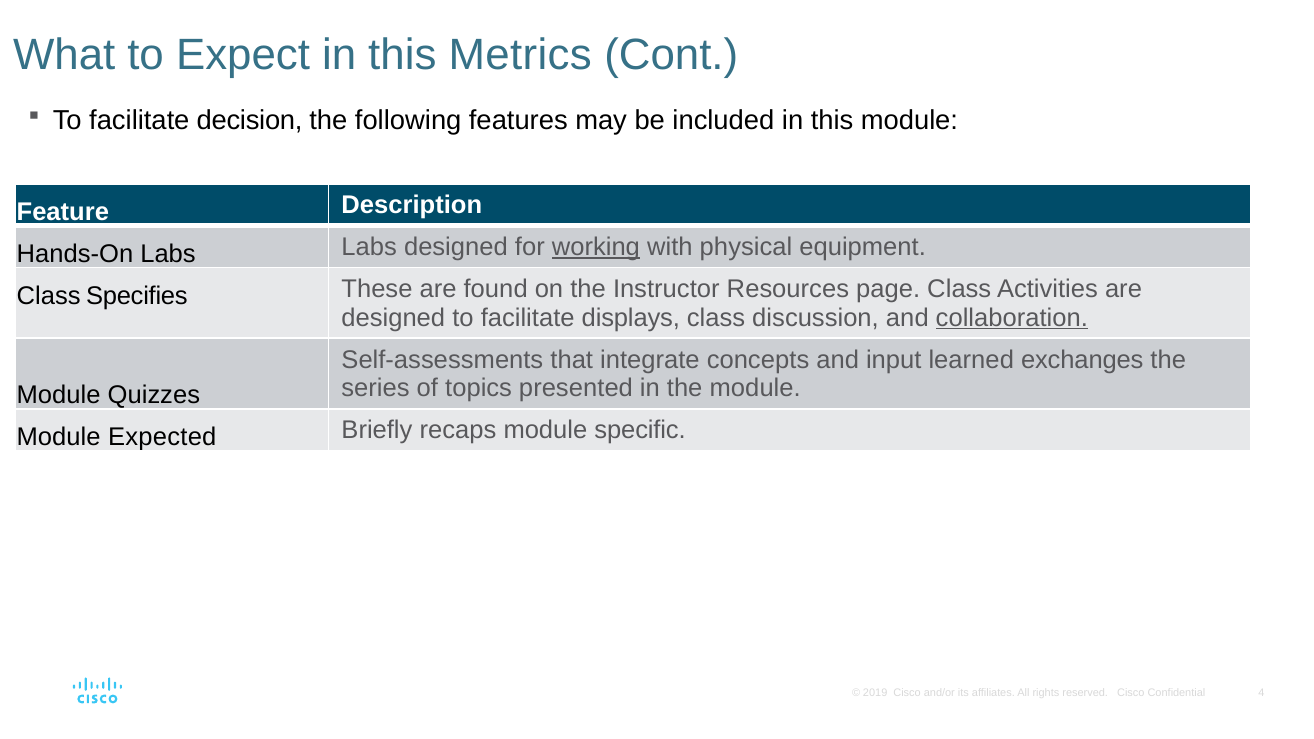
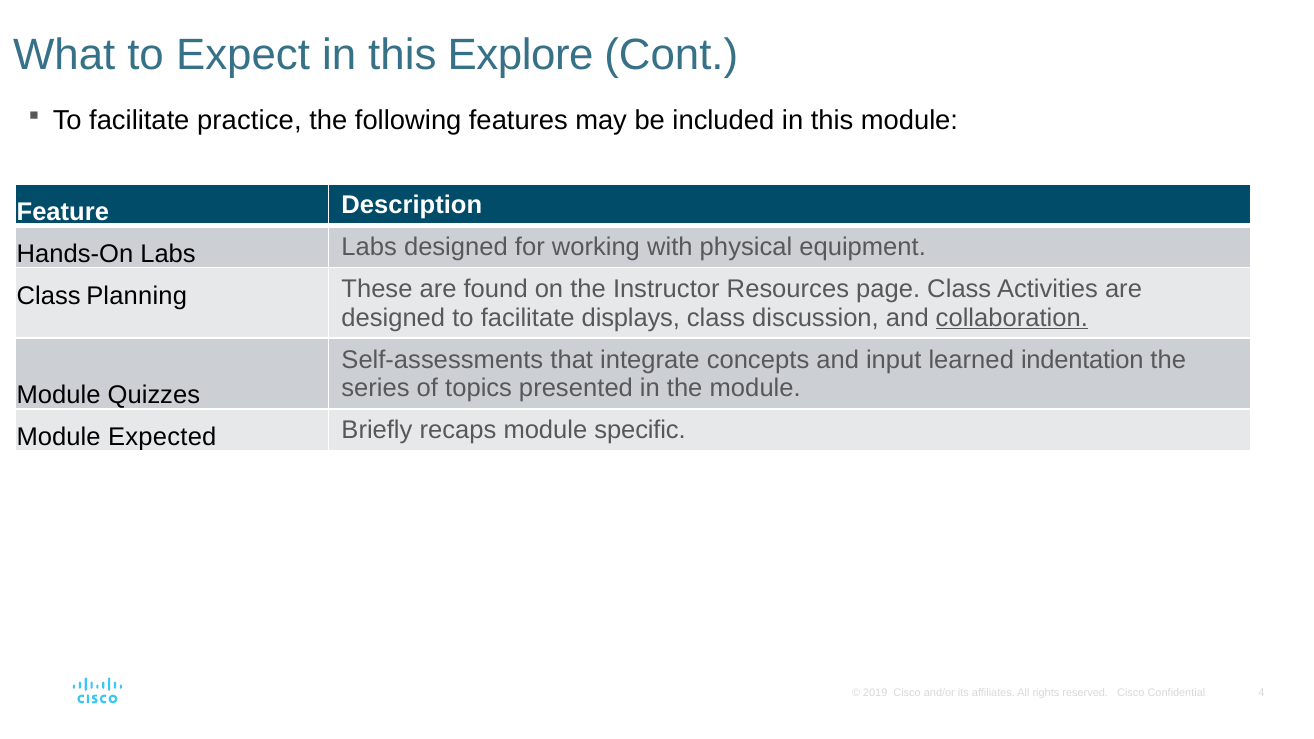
Metrics: Metrics -> Explore
decision: decision -> practice
working underline: present -> none
Specifies: Specifies -> Planning
exchanges: exchanges -> indentation
